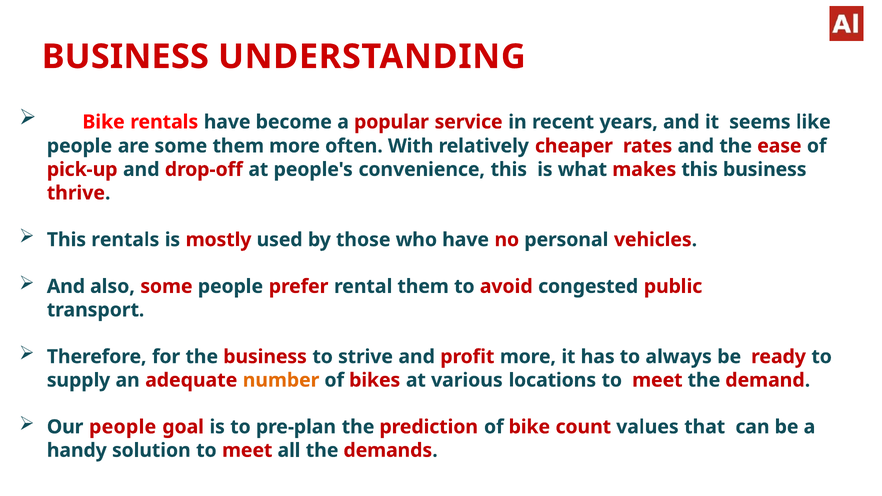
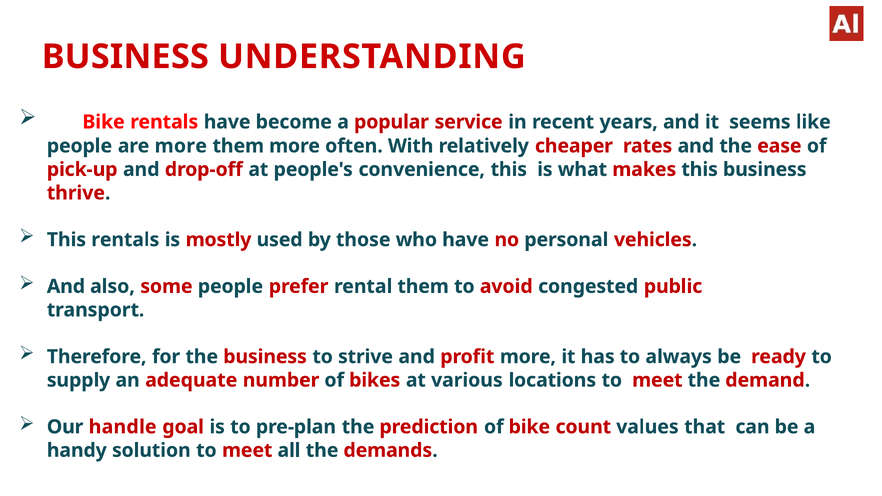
are some: some -> more
number colour: orange -> red
Our people: people -> handle
